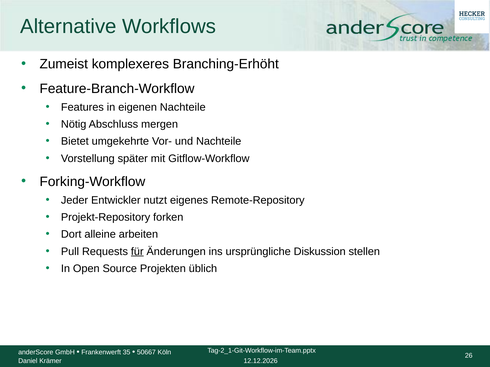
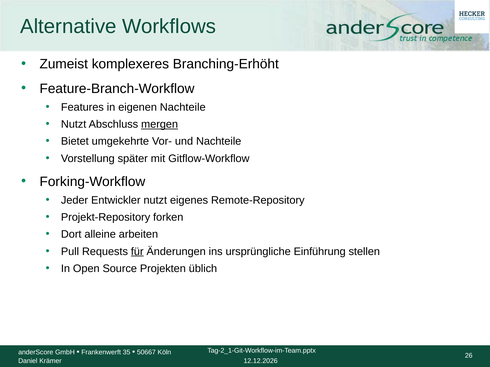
Nötig at (74, 124): Nötig -> Nutzt
mergen underline: none -> present
Diskussion: Diskussion -> Einführung
